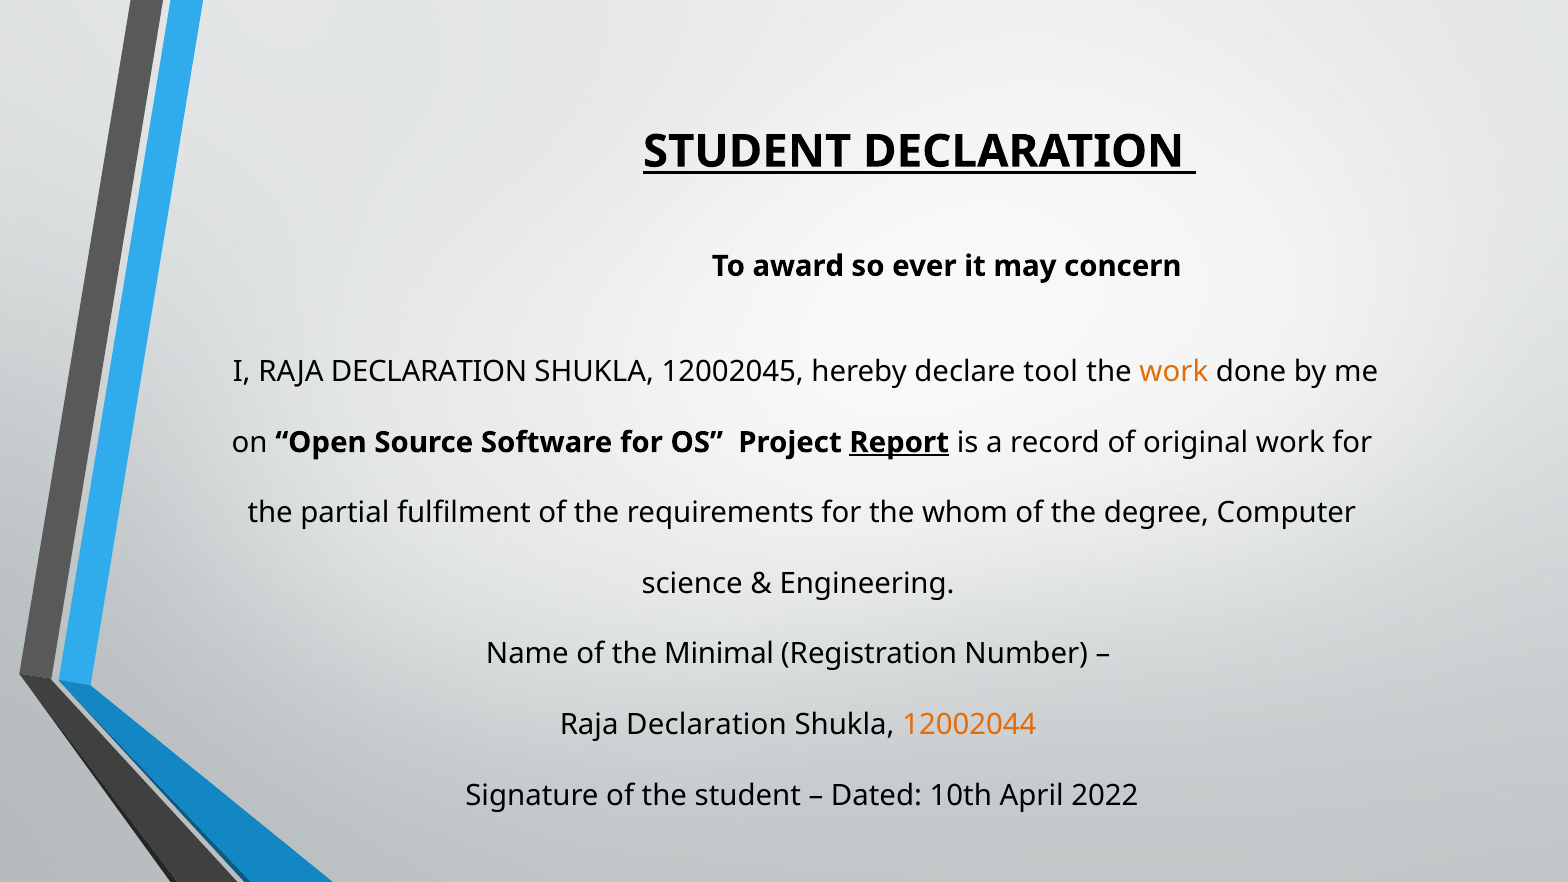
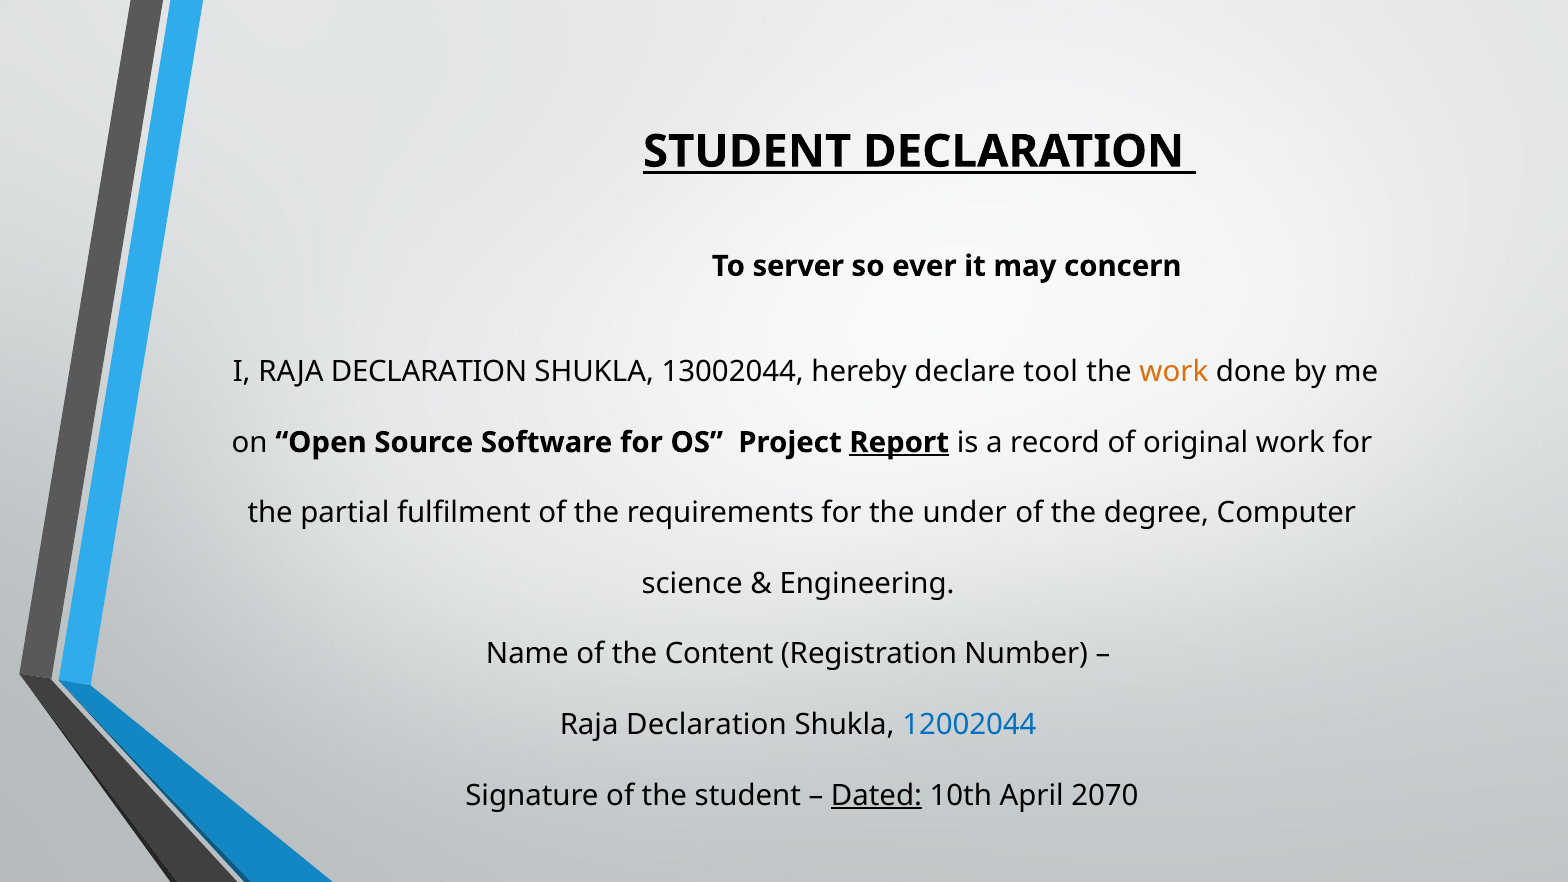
award: award -> server
12002045: 12002045 -> 13002044
whom: whom -> under
Minimal: Minimal -> Content
12002044 colour: orange -> blue
Dated underline: none -> present
2022: 2022 -> 2070
